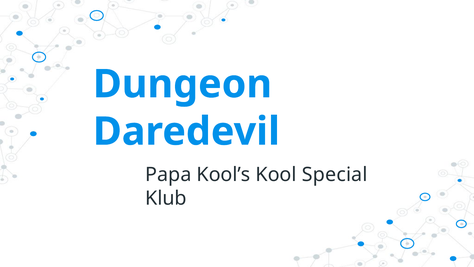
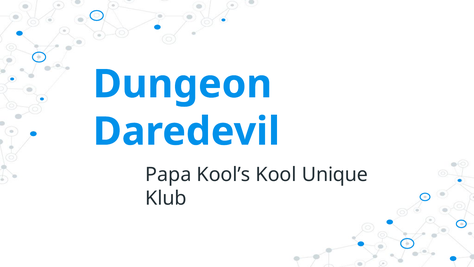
Special: Special -> Unique
